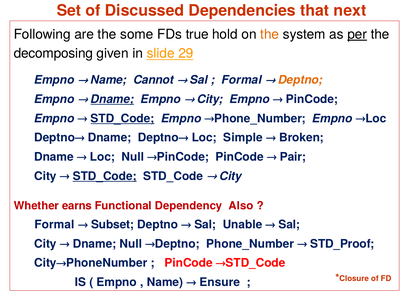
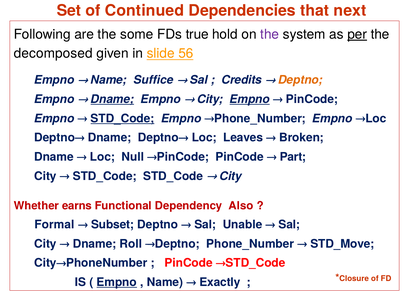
Discussed: Discussed -> Continued
the at (270, 34) colour: orange -> purple
decomposing: decomposing -> decomposed
29: 29 -> 56
Cannot: Cannot -> Suffice
Formal at (242, 80): Formal -> Credits
Empno at (250, 99) underline: none -> present
Simple: Simple -> Leaves
Pair: Pair -> Part
STD_Code at (105, 176) underline: present -> none
Dname Null: Null -> Roll
STD_Proof: STD_Proof -> STD_Move
Empno at (117, 283) underline: none -> present
Ensure: Ensure -> Exactly
